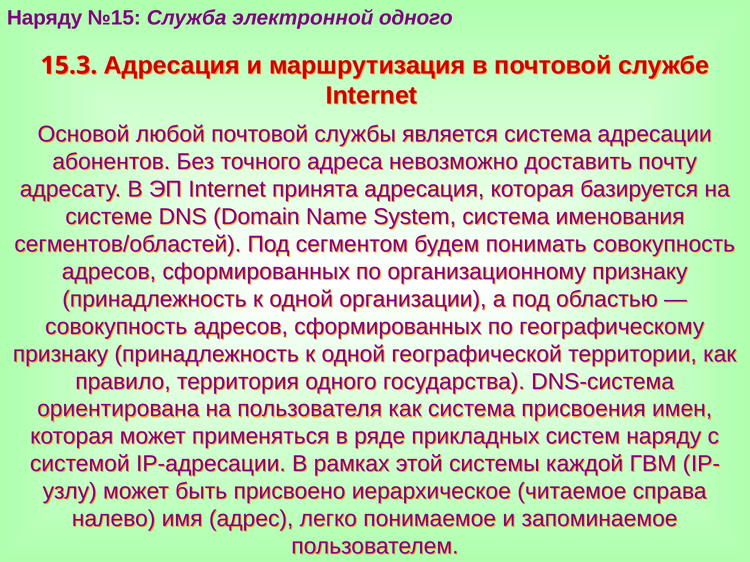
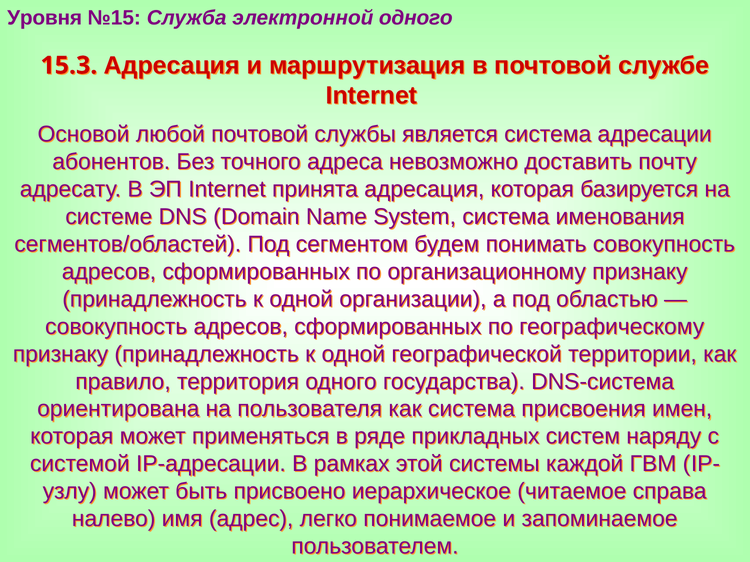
Наряду at (45, 18): Наряду -> Уровня
